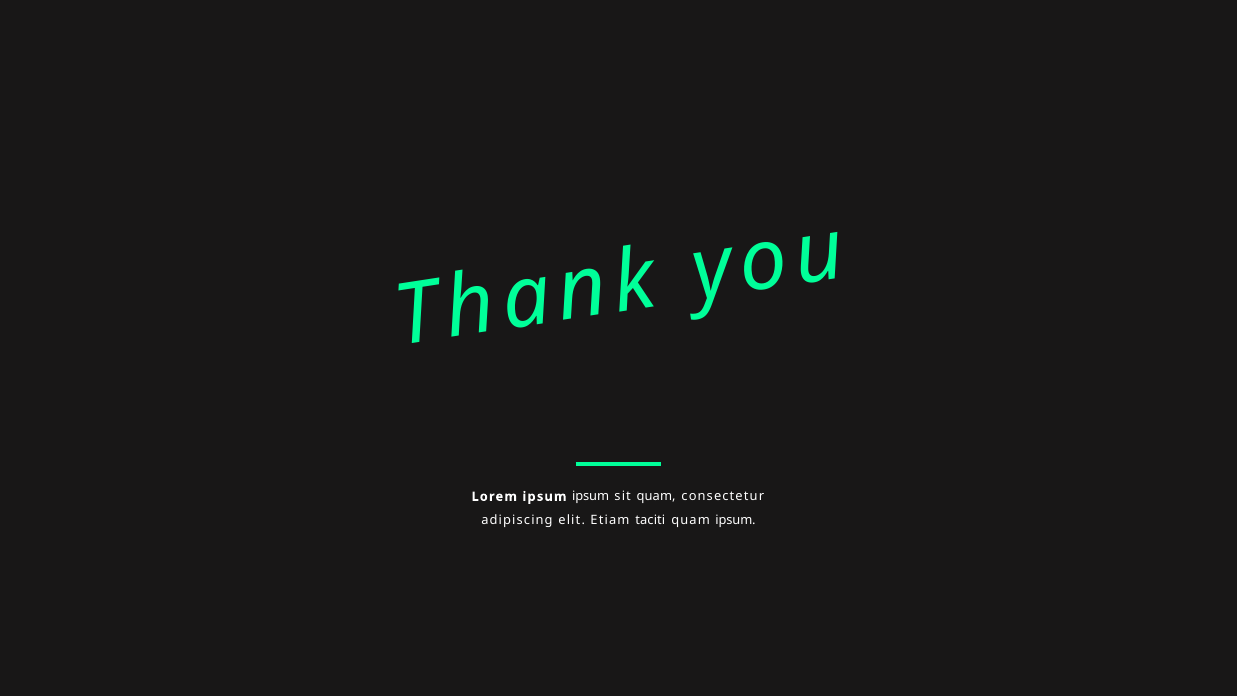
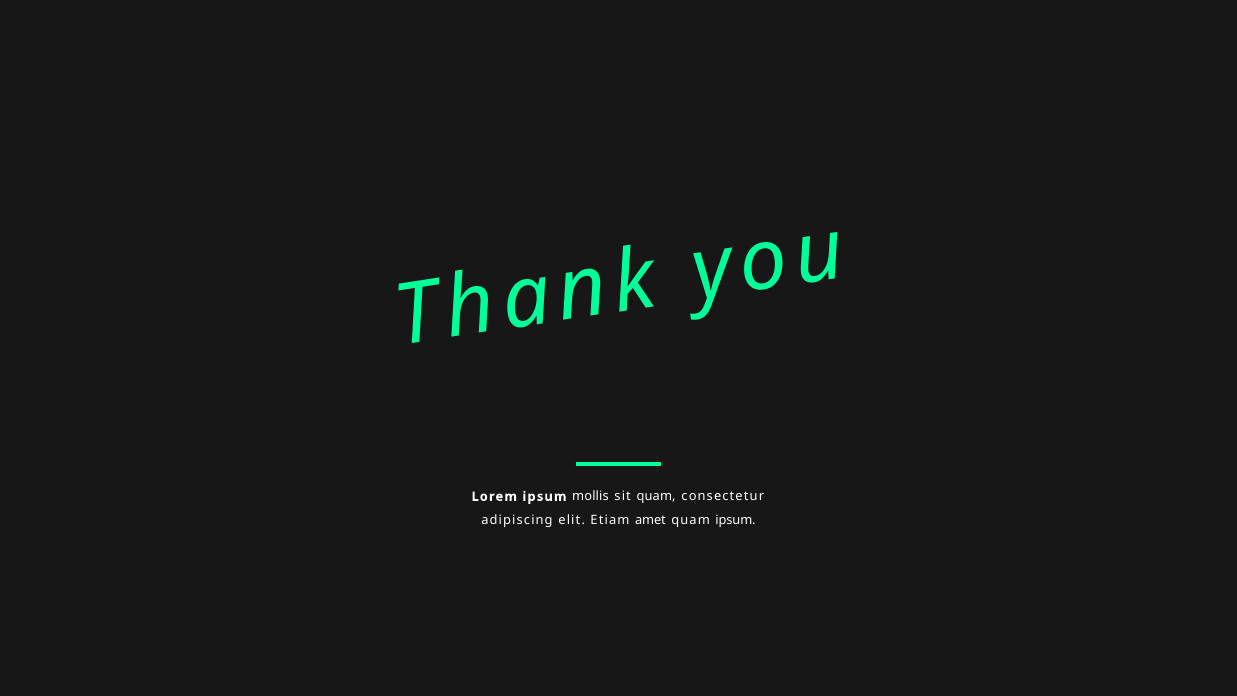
ipsum ipsum: ipsum -> mollis
taciti: taciti -> amet
